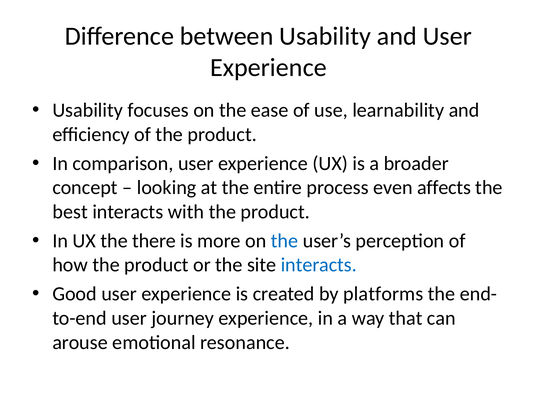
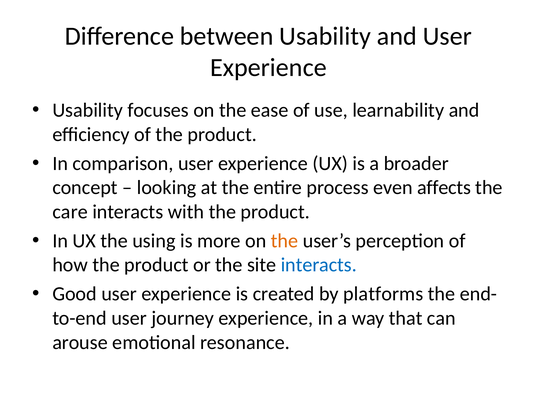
best: best -> care
there: there -> using
the at (285, 241) colour: blue -> orange
